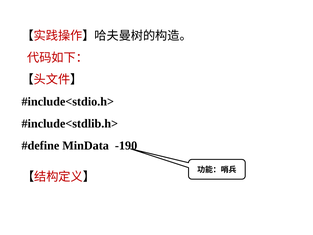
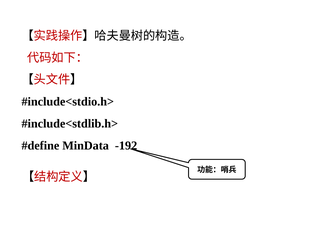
-190: -190 -> -192
